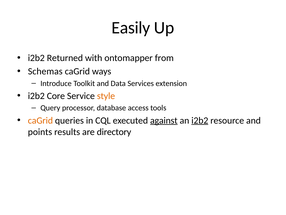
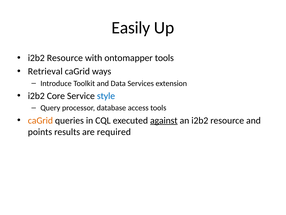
Returned at (65, 58): Returned -> Resource
ontomapper from: from -> tools
Schemas: Schemas -> Retrieval
style colour: orange -> blue
i2b2 at (200, 120) underline: present -> none
directory: directory -> required
